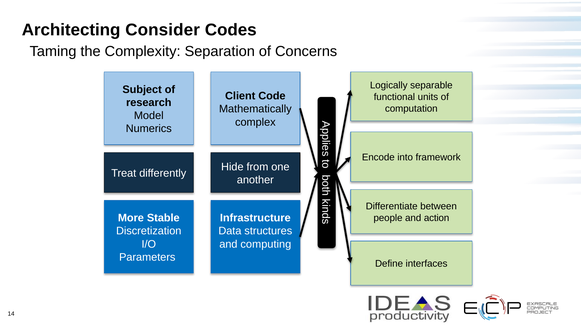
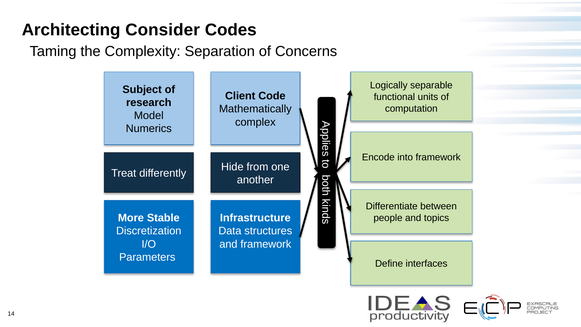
action: action -> topics
and computing: computing -> framework
